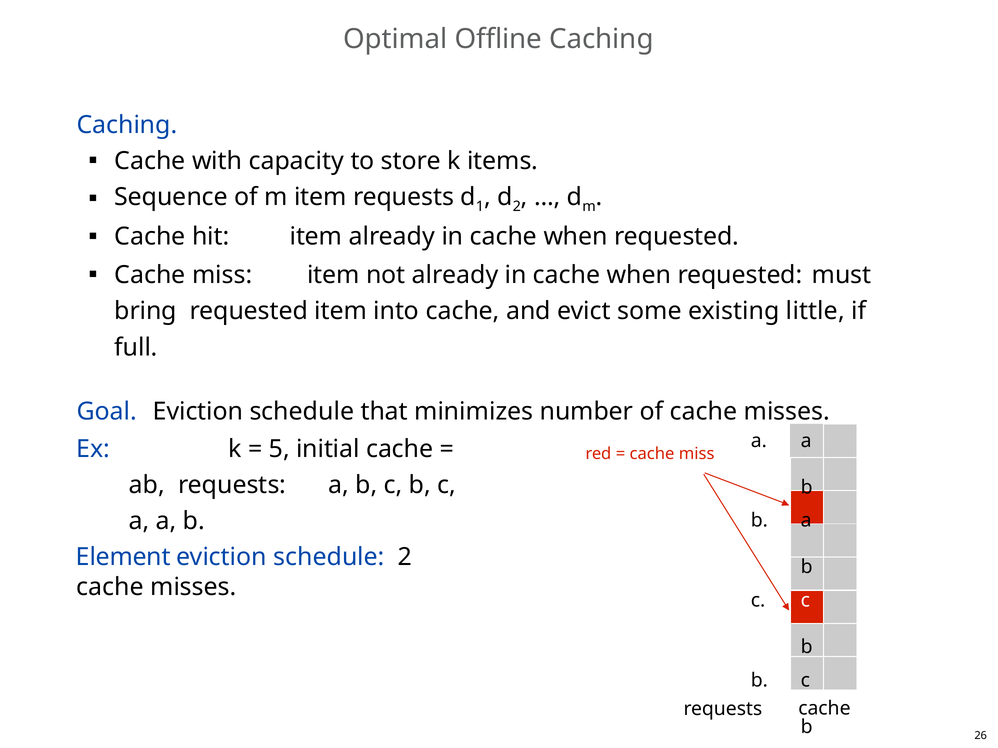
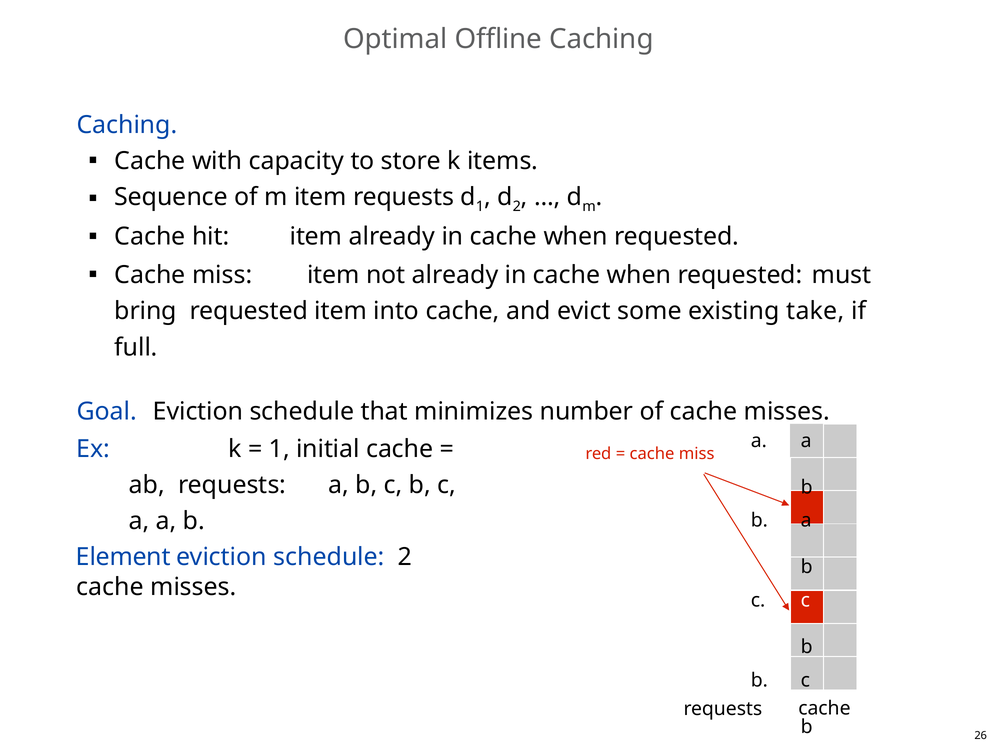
little: little -> take
5 at (279, 449): 5 -> 1
